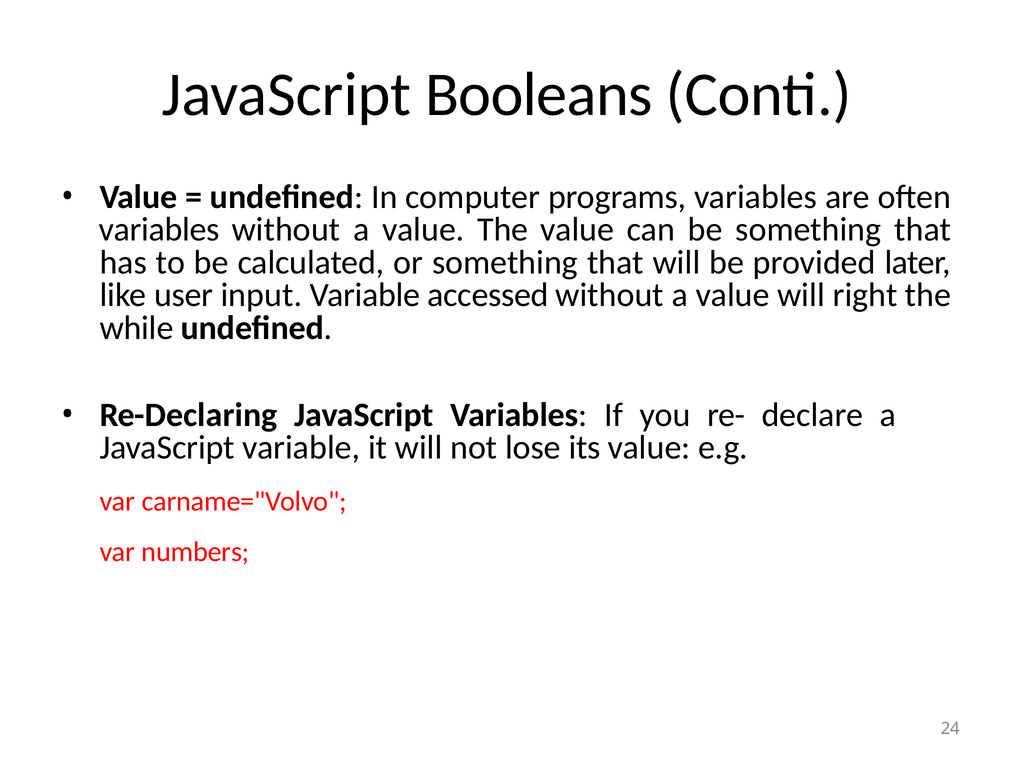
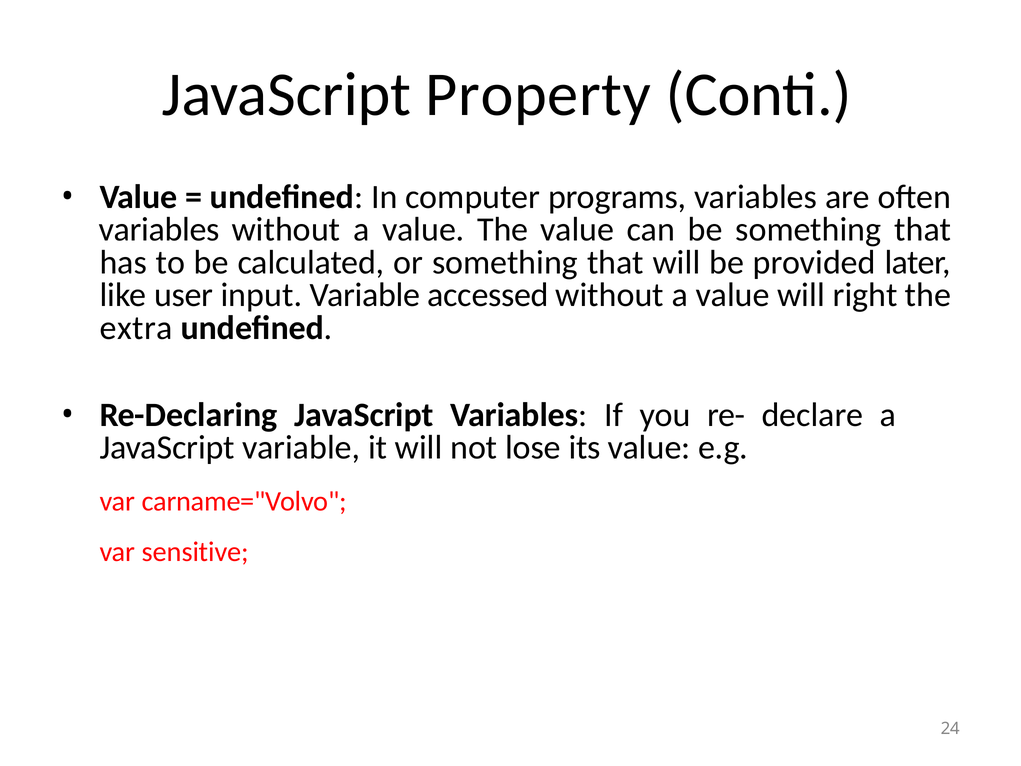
Booleans: Booleans -> Property
while: while -> extra
numbers: numbers -> sensitive
